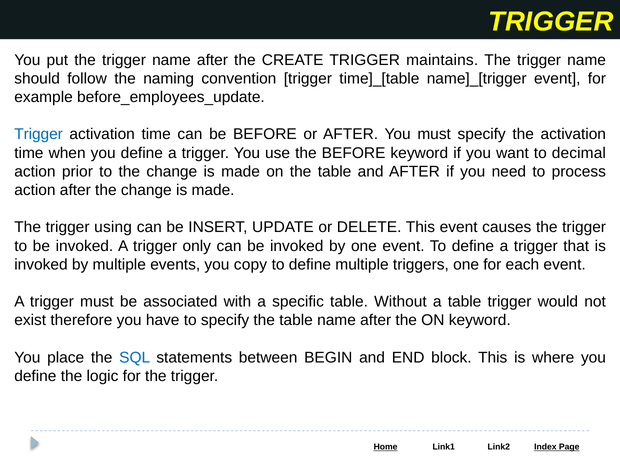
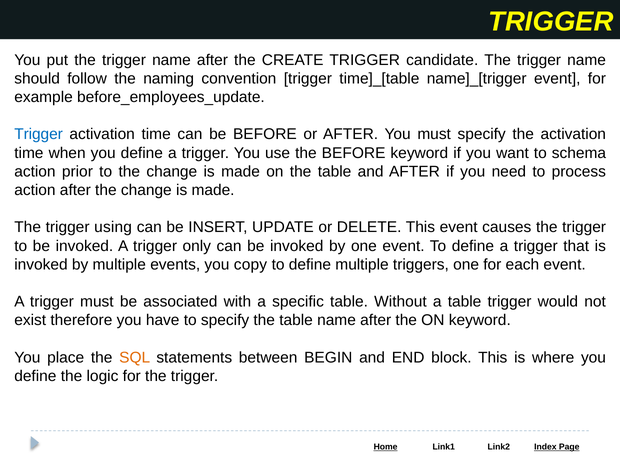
maintains: maintains -> candidate
decimal: decimal -> schema
SQL colour: blue -> orange
